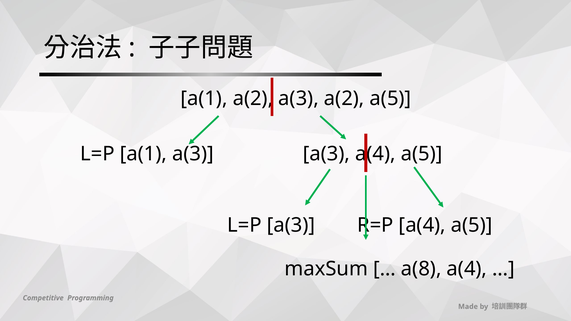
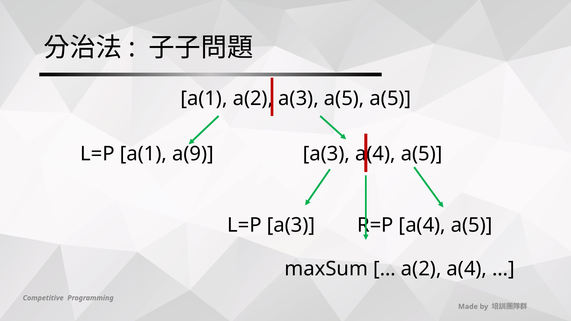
a(3 a(2: a(2 -> a(5
a(1 a(3: a(3 -> a(9
a(8 at (421, 269): a(8 -> a(2
